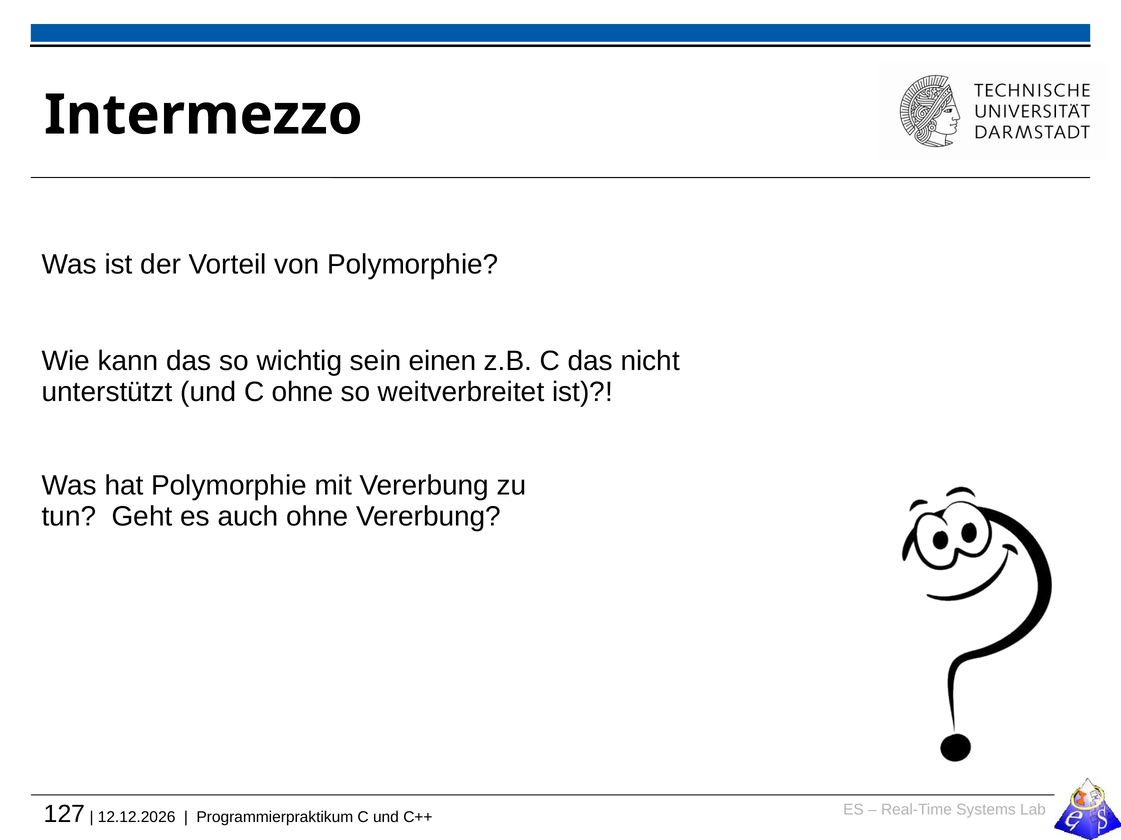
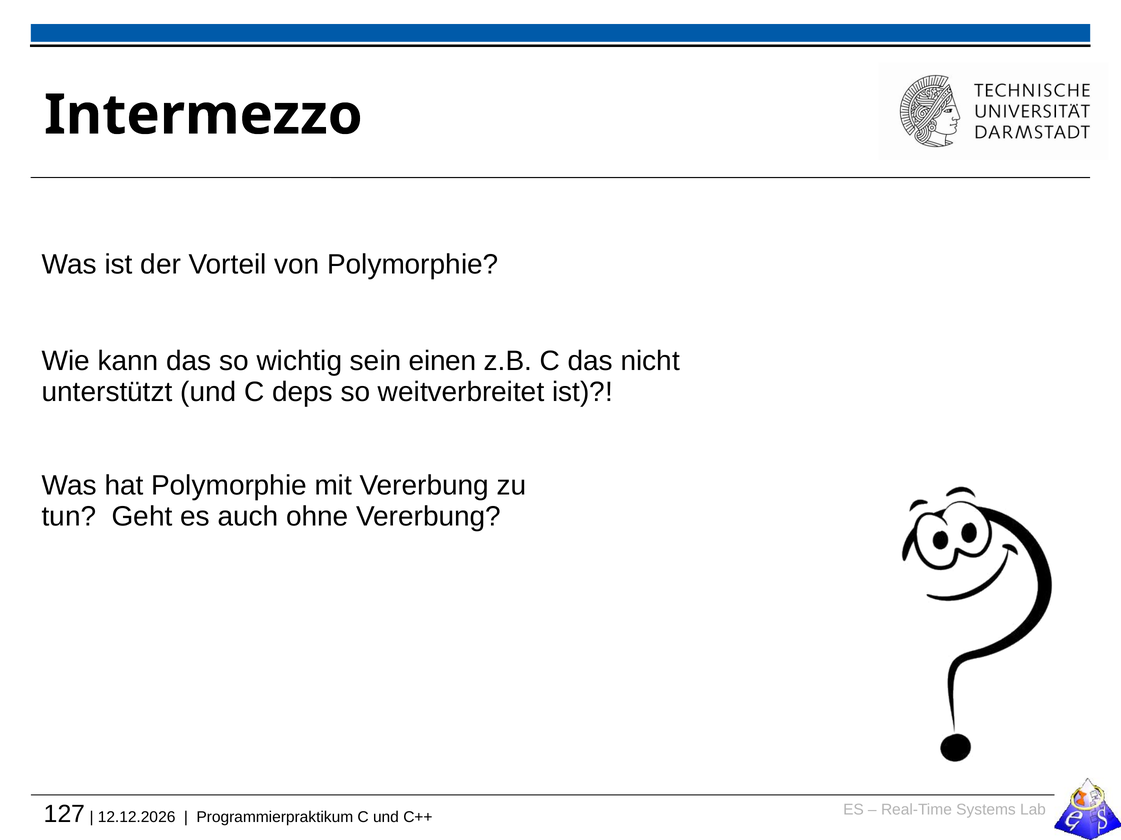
C ohne: ohne -> deps
